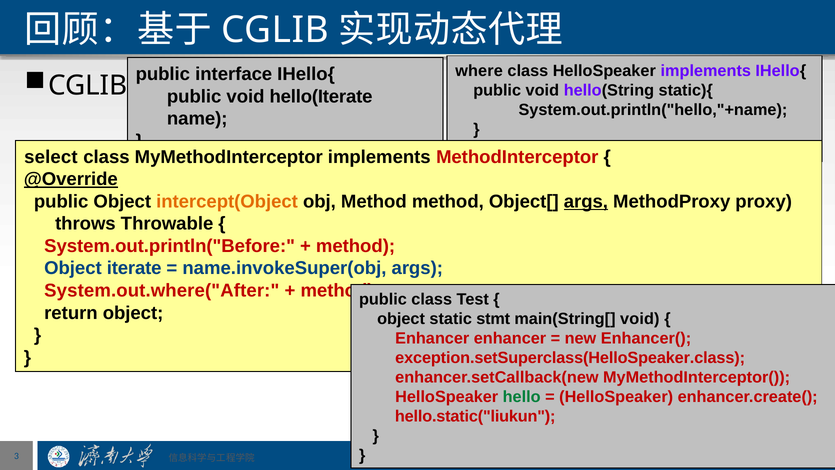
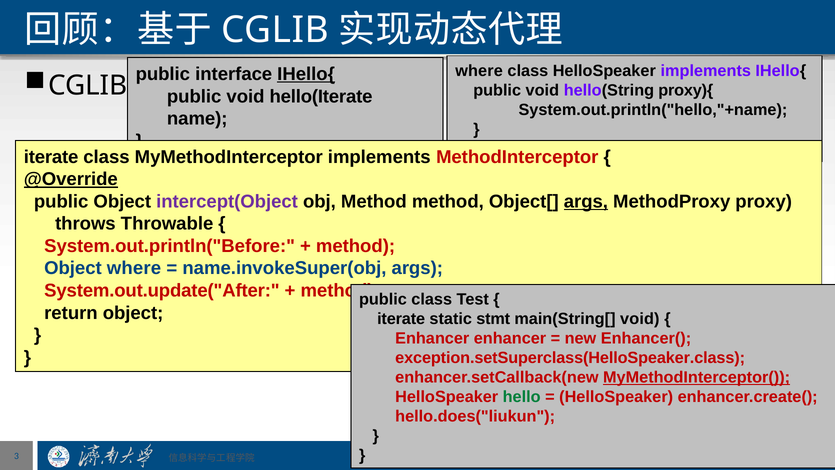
IHello{ at (306, 74) underline: none -> present
static){: static){ -> proxy){
select at (51, 157): select -> iterate
intercept(Object colour: orange -> purple
Object iterate: iterate -> where
System.out.where("After: System.out.where("After -> System.out.update("After
object at (401, 319): object -> iterate
MyMethodInterceptor( underline: none -> present
hello.static("liukun: hello.static("liukun -> hello.does("liukun
